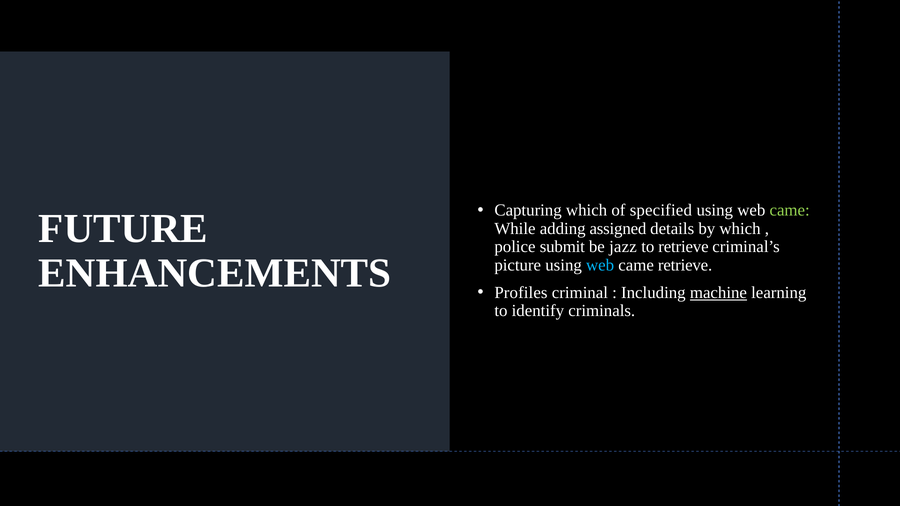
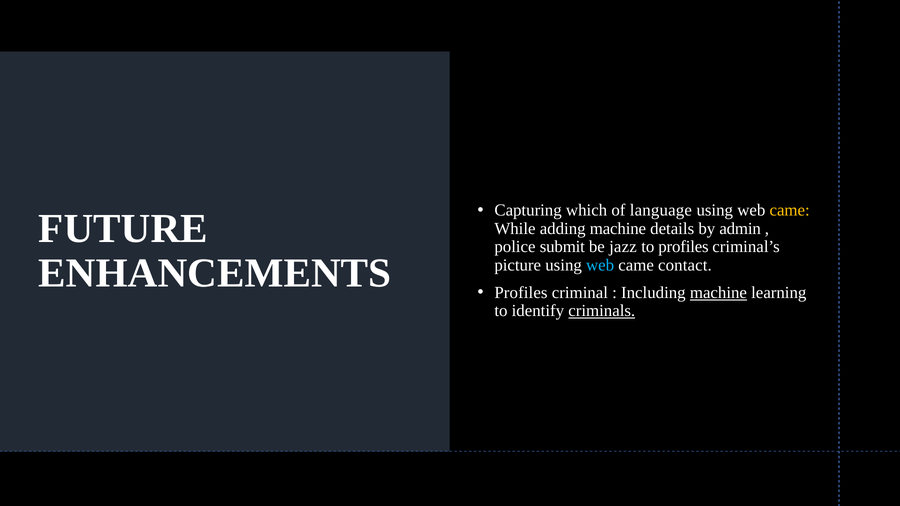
specified: specified -> language
came at (790, 210) colour: light green -> yellow
adding assigned: assigned -> machine
by which: which -> admin
to retrieve: retrieve -> profiles
came retrieve: retrieve -> contact
criminals underline: none -> present
